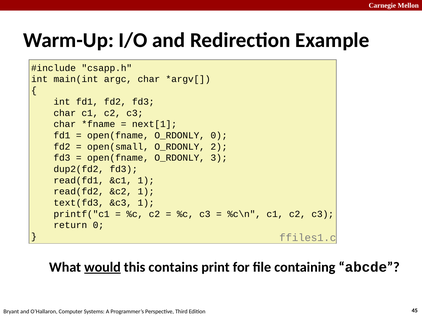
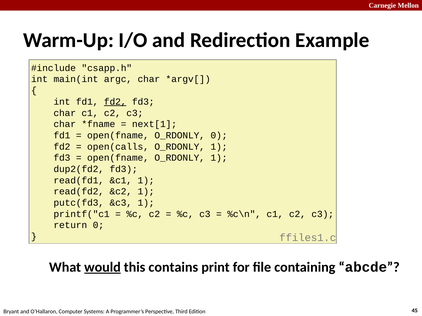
fd2 at (115, 102) underline: none -> present
open(small: open(small -> open(calls
2 at (219, 147): 2 -> 1
open(fname O_RDONLY 3: 3 -> 1
text(fd3: text(fd3 -> putc(fd3
